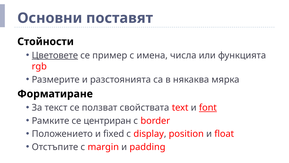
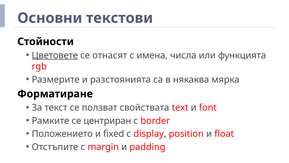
поставят: поставят -> текстови
пример: пример -> отнасят
font underline: present -> none
